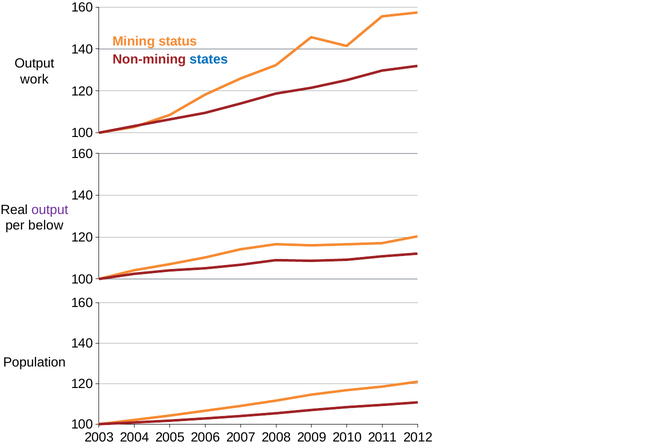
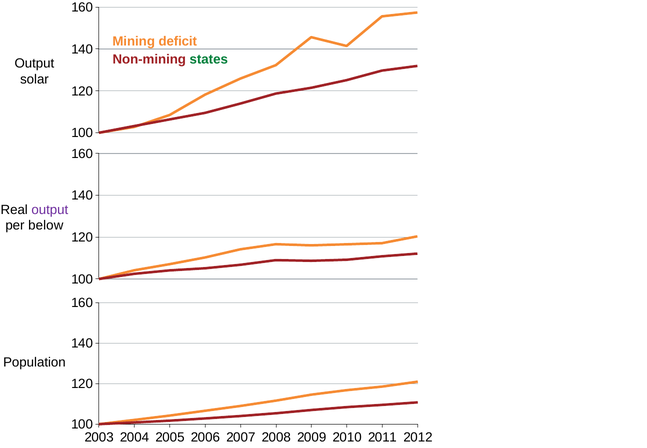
status: status -> deficit
states colour: blue -> green
work: work -> solar
